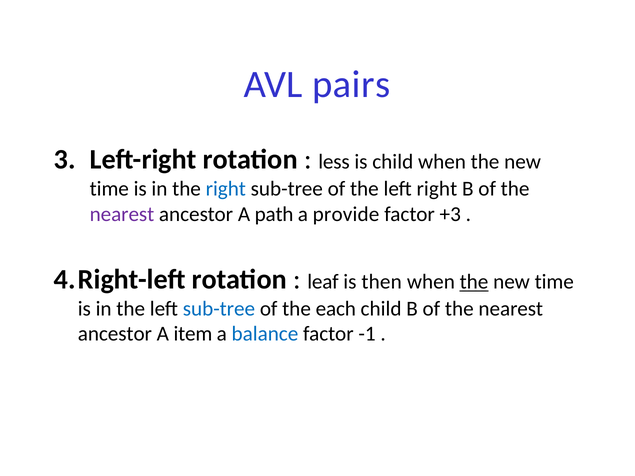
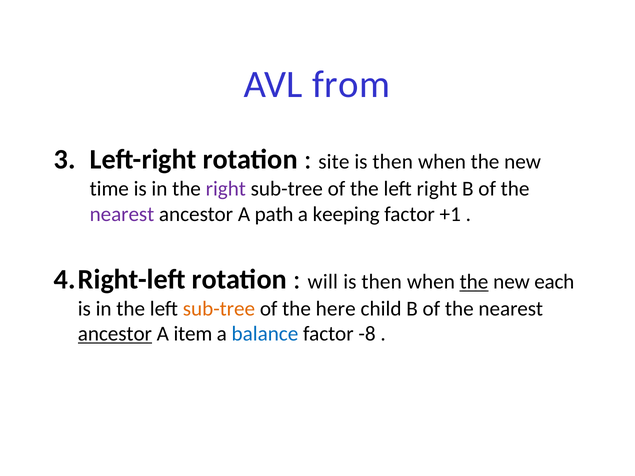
pairs: pairs -> from
less: less -> site
child at (393, 162): child -> then
right at (226, 189) colour: blue -> purple
provide: provide -> keeping
+3: +3 -> +1
leaf: leaf -> will
time at (554, 282): time -> each
sub-tree at (219, 309) colour: blue -> orange
each: each -> here
ancestor at (115, 334) underline: none -> present
-1: -1 -> -8
